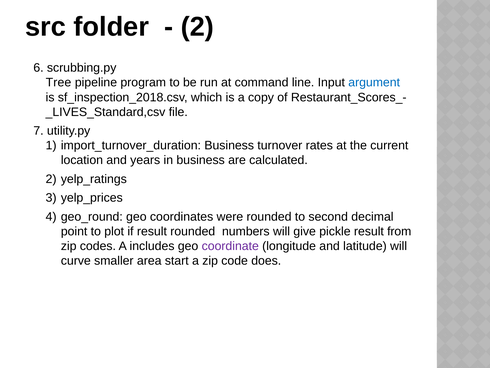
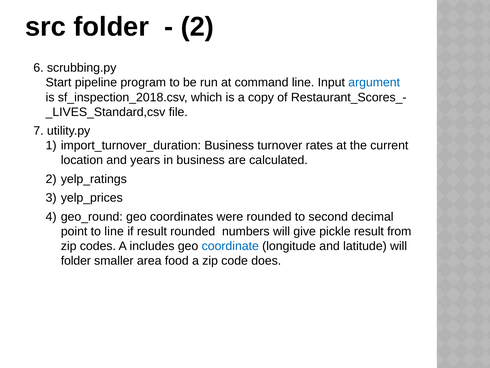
Tree: Tree -> Start
to plot: plot -> line
coordinate colour: purple -> blue
curve at (76, 261): curve -> folder
start: start -> food
